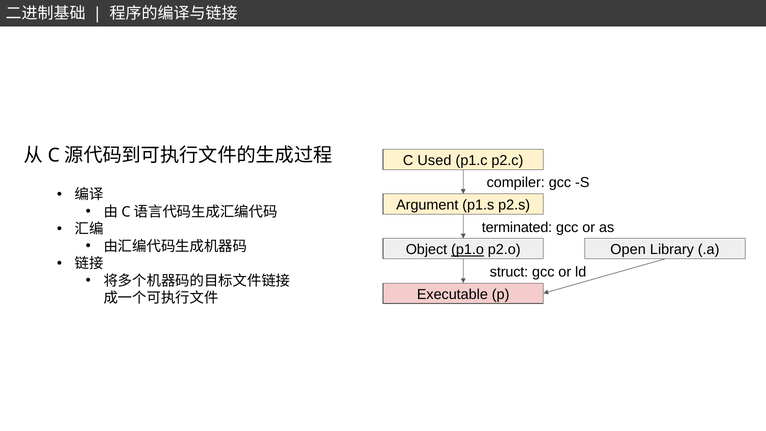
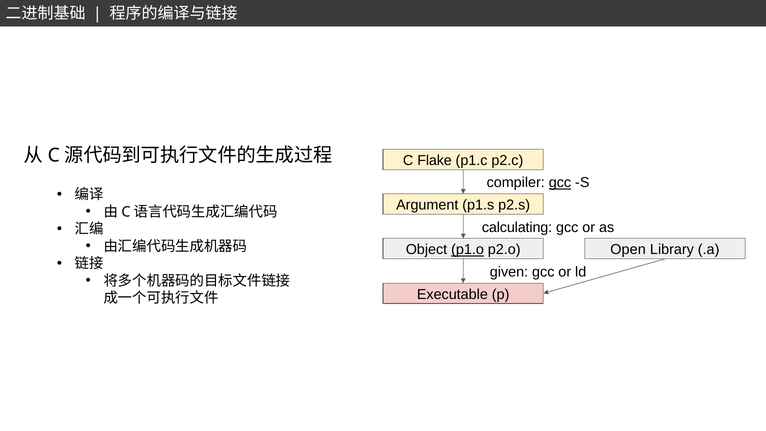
Used: Used -> Flake
gcc at (560, 183) underline: none -> present
terminated: terminated -> calculating
struct: struct -> given
